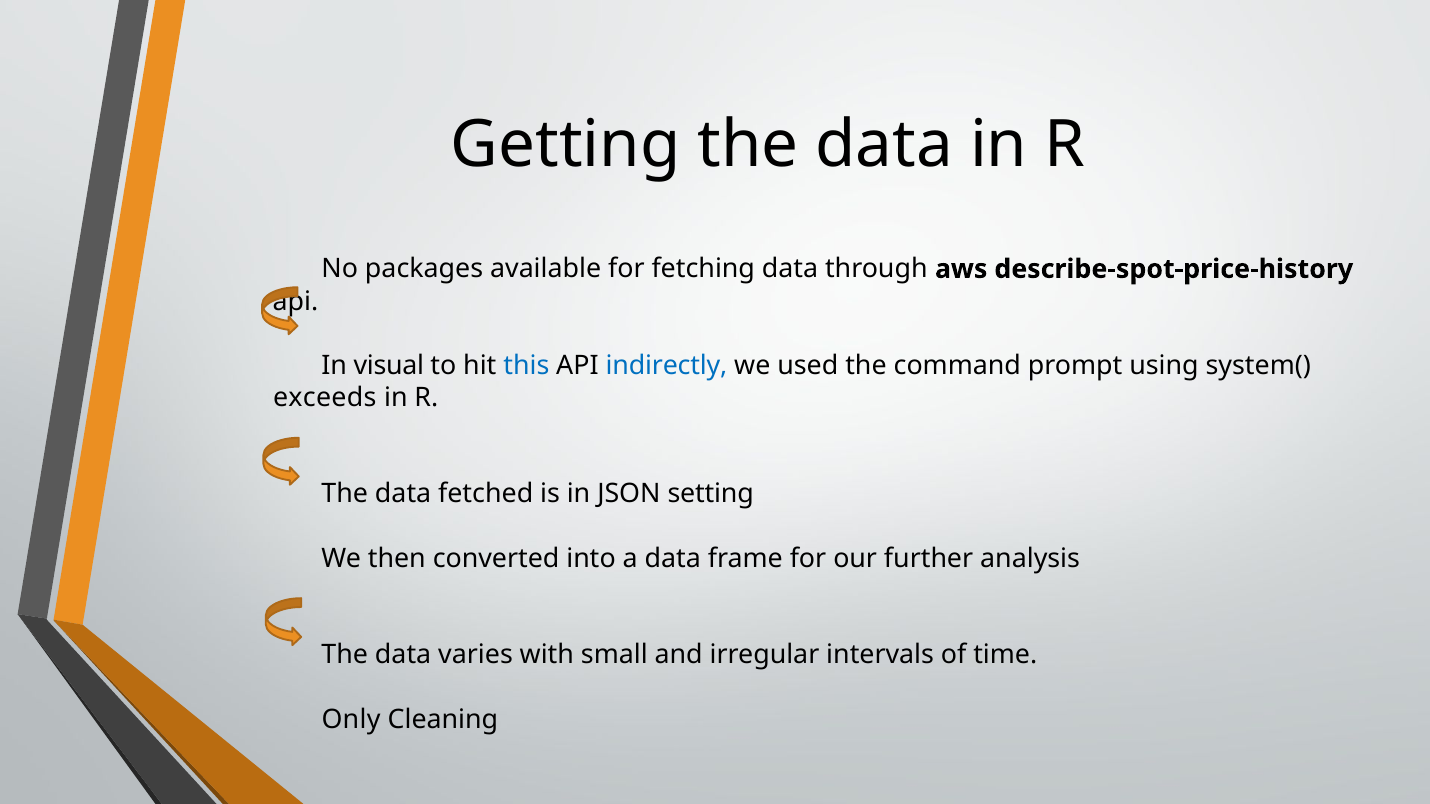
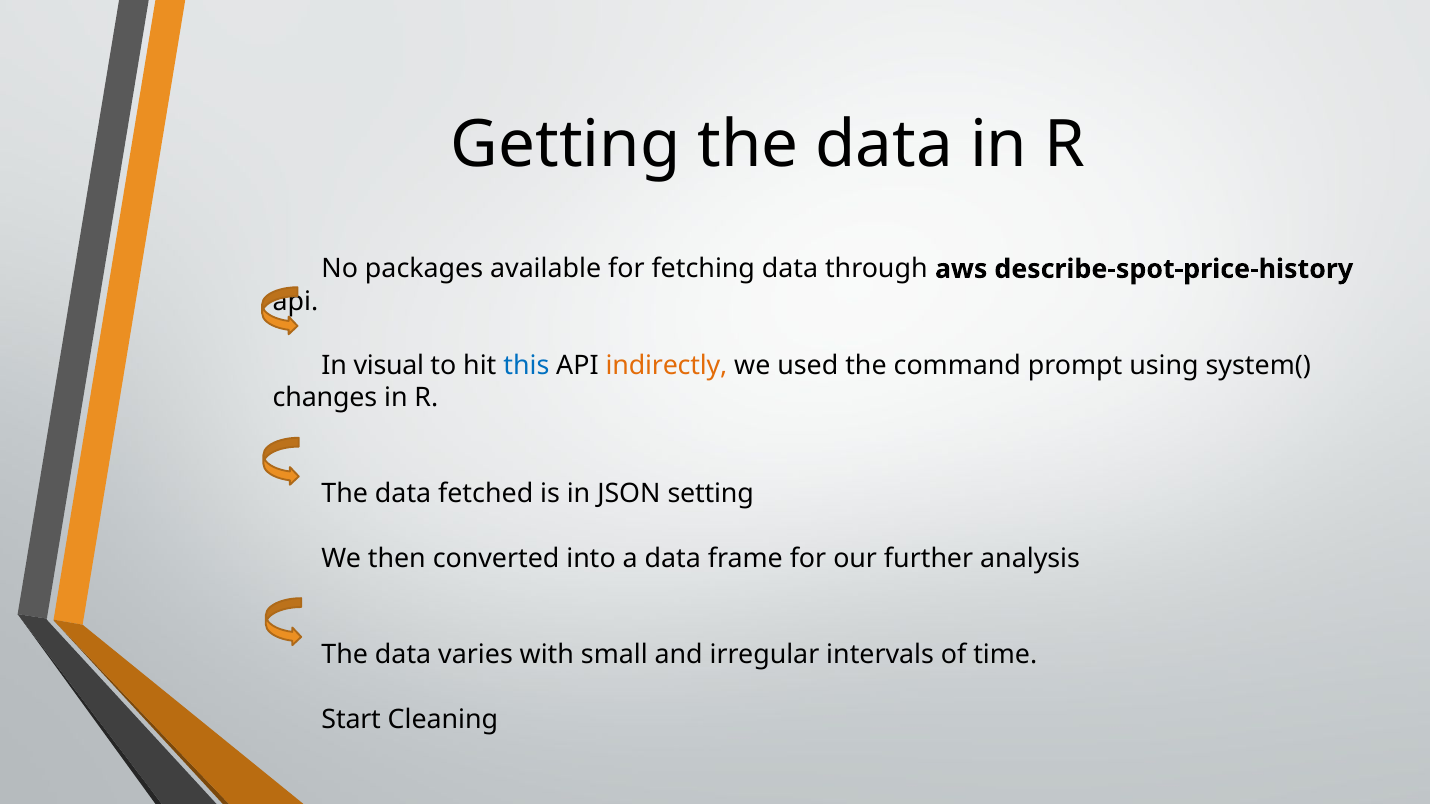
indirectly colour: blue -> orange
exceeds: exceeds -> changes
Only: Only -> Start
